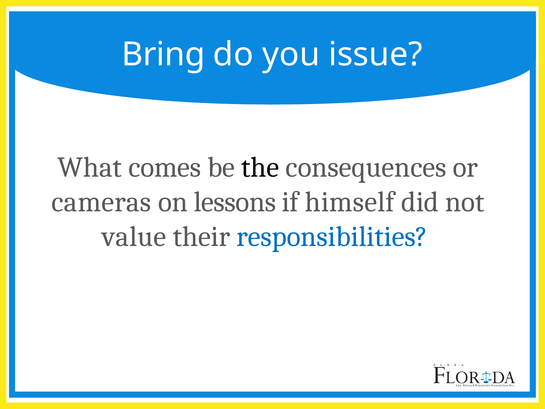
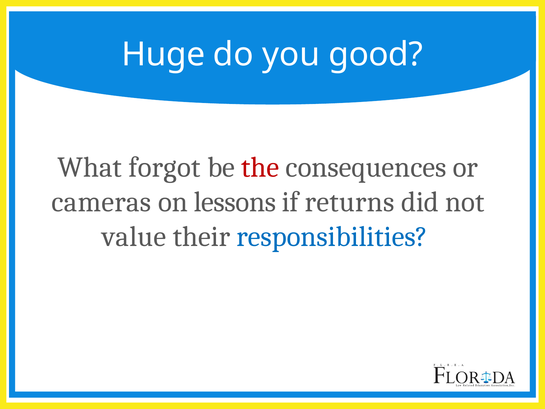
Bring: Bring -> Huge
issue: issue -> good
comes: comes -> forgot
the colour: black -> red
himself: himself -> returns
